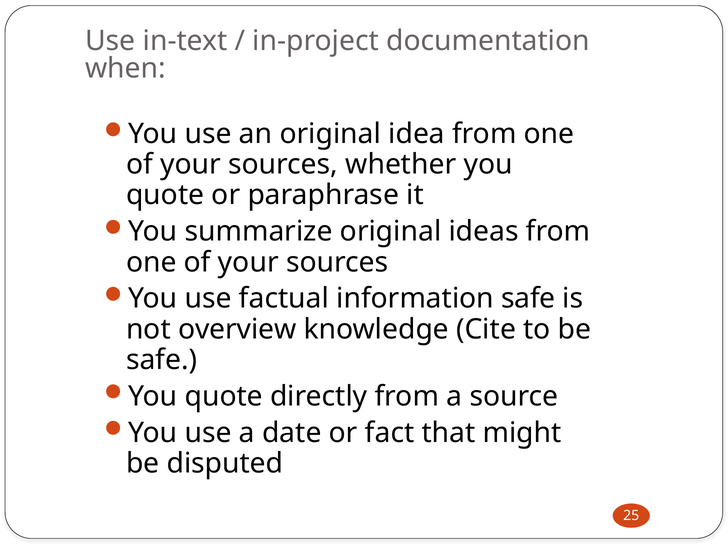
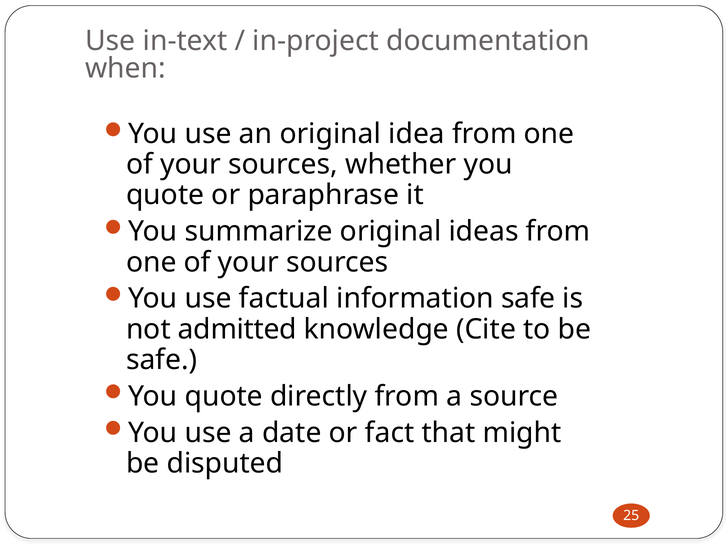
overview: overview -> admitted
